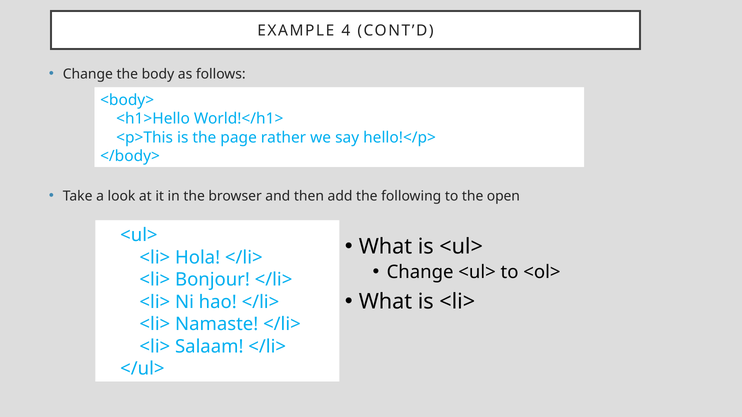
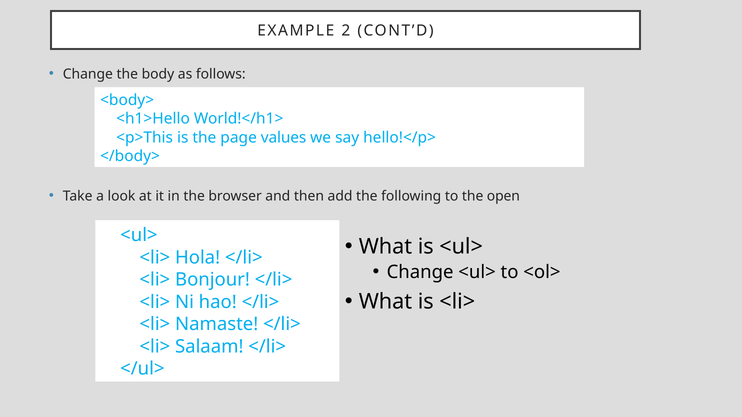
4: 4 -> 2
rather: rather -> values
